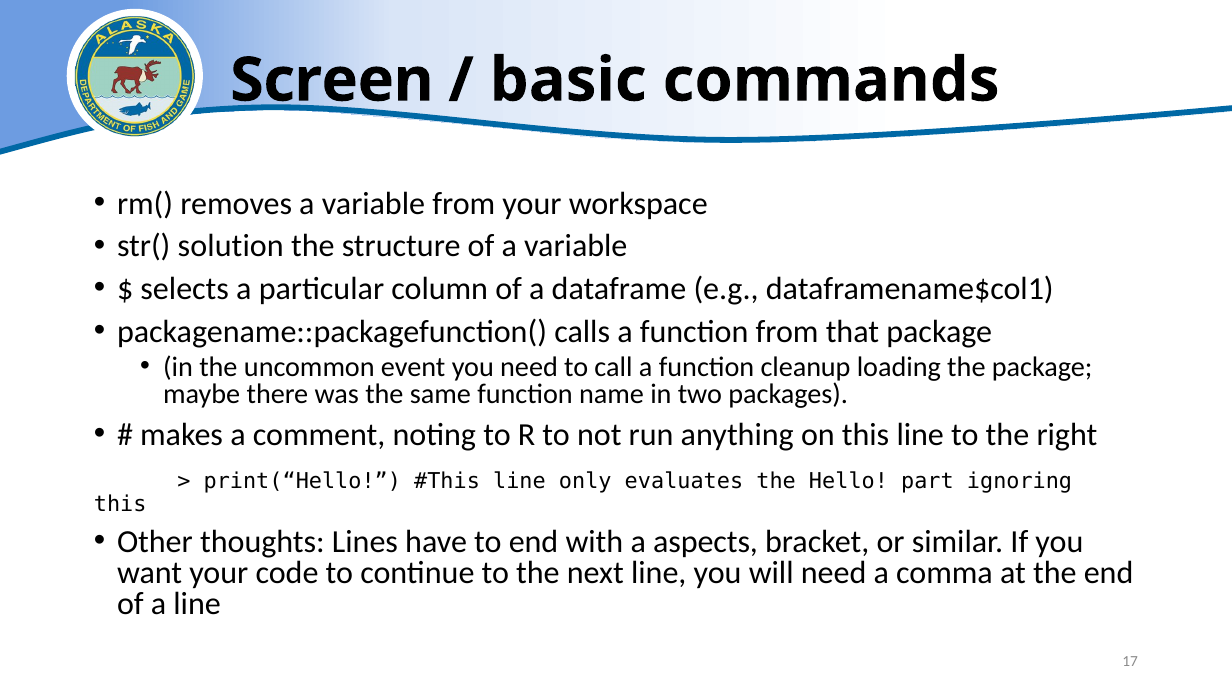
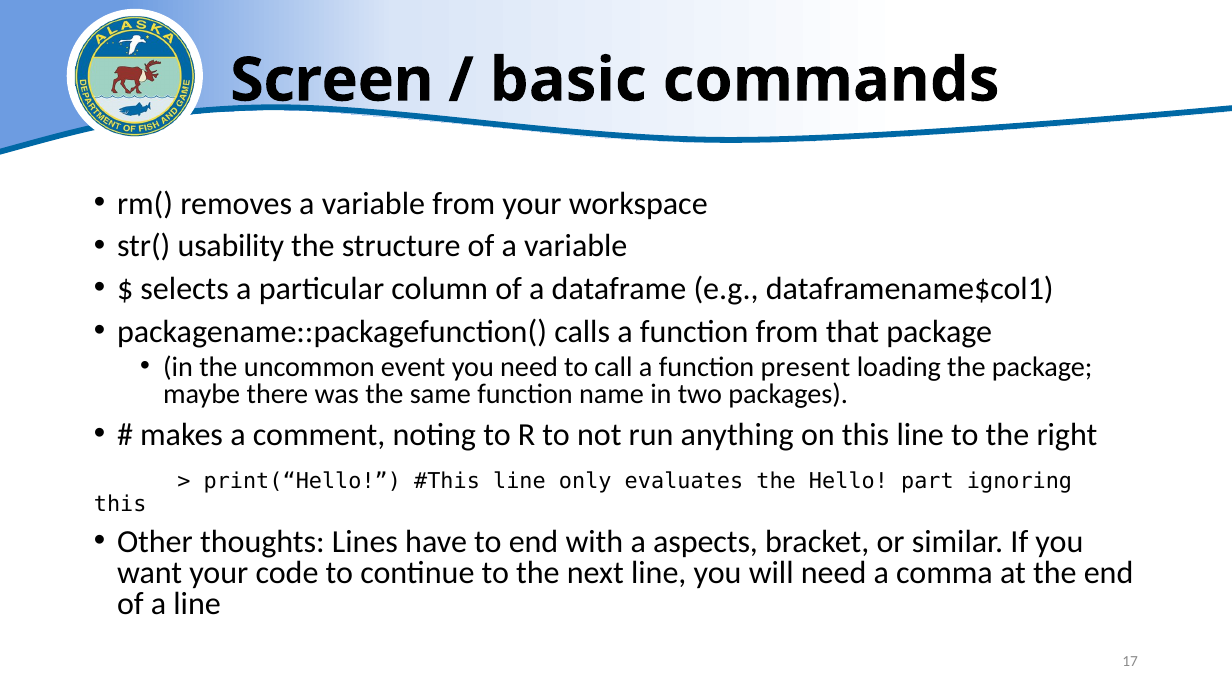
solution: solution -> usability
cleanup: cleanup -> present
